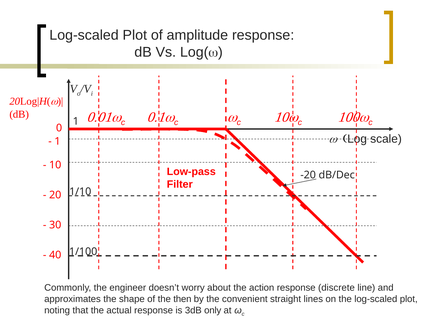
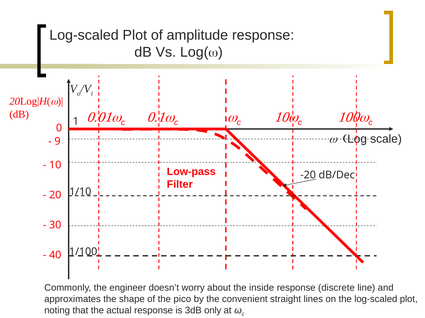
1 at (57, 142): 1 -> 9
action: action -> inside
then: then -> pico
